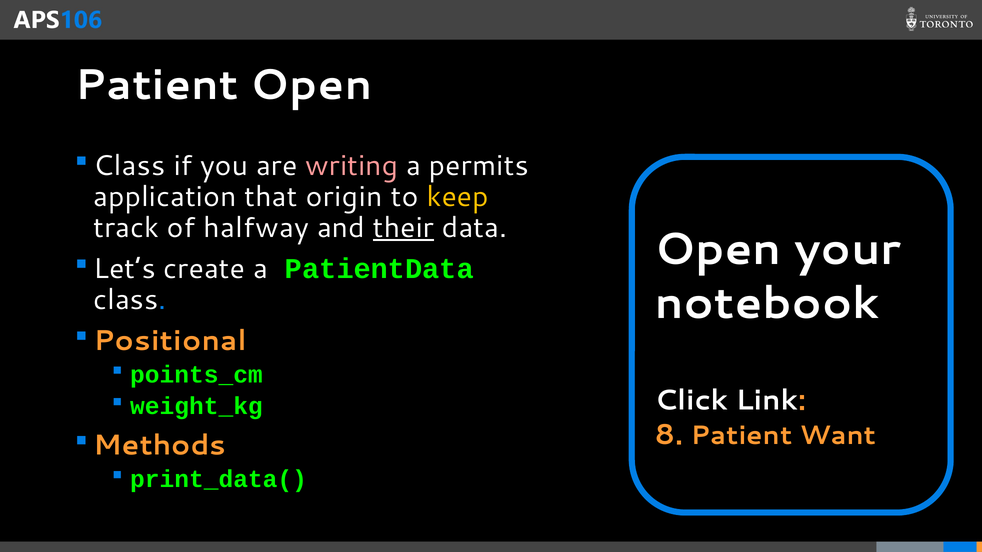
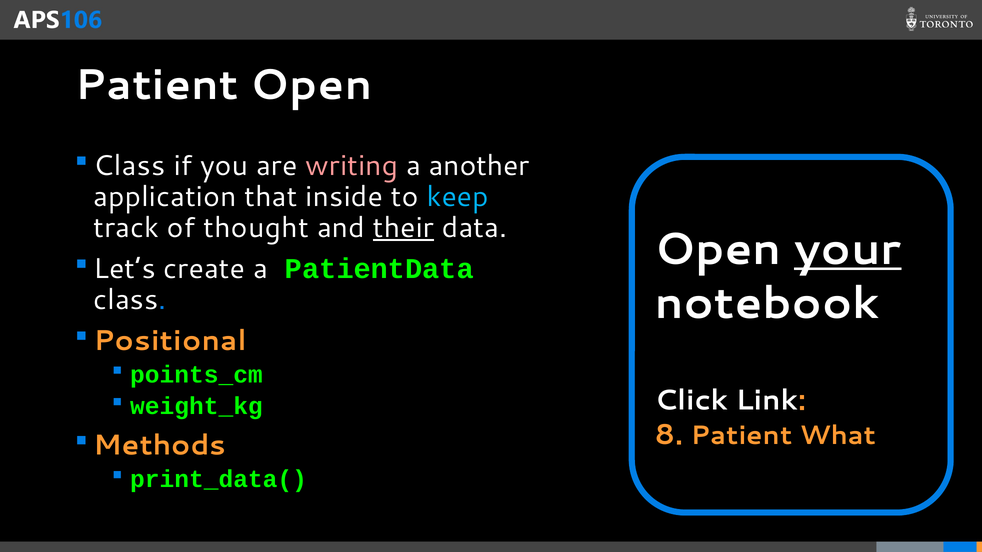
permits: permits -> another
origin: origin -> inside
keep colour: yellow -> light blue
halfway: halfway -> thought
your underline: none -> present
Want: Want -> What
